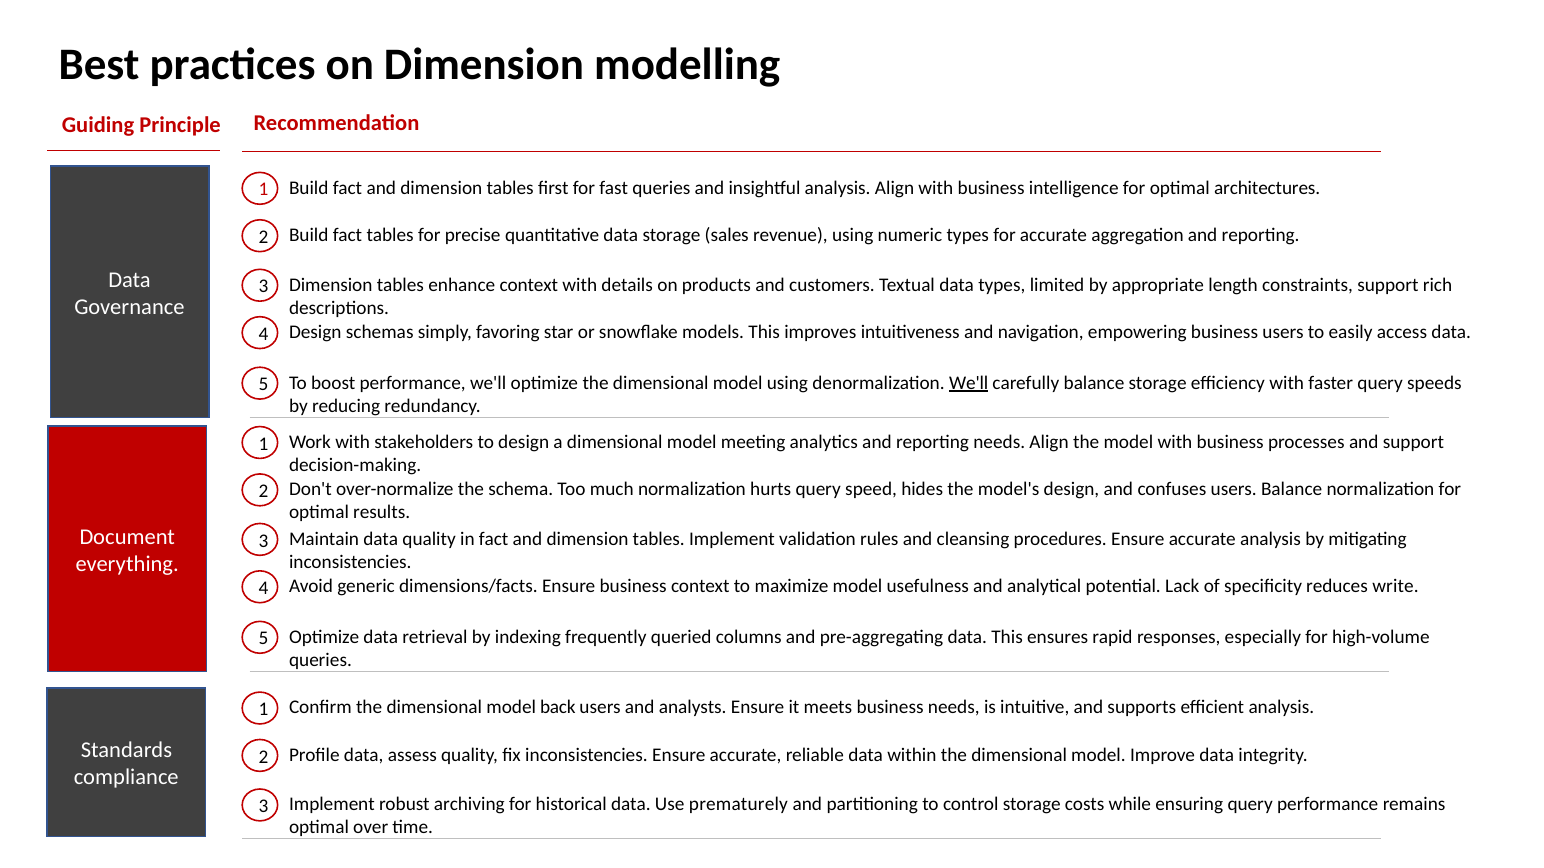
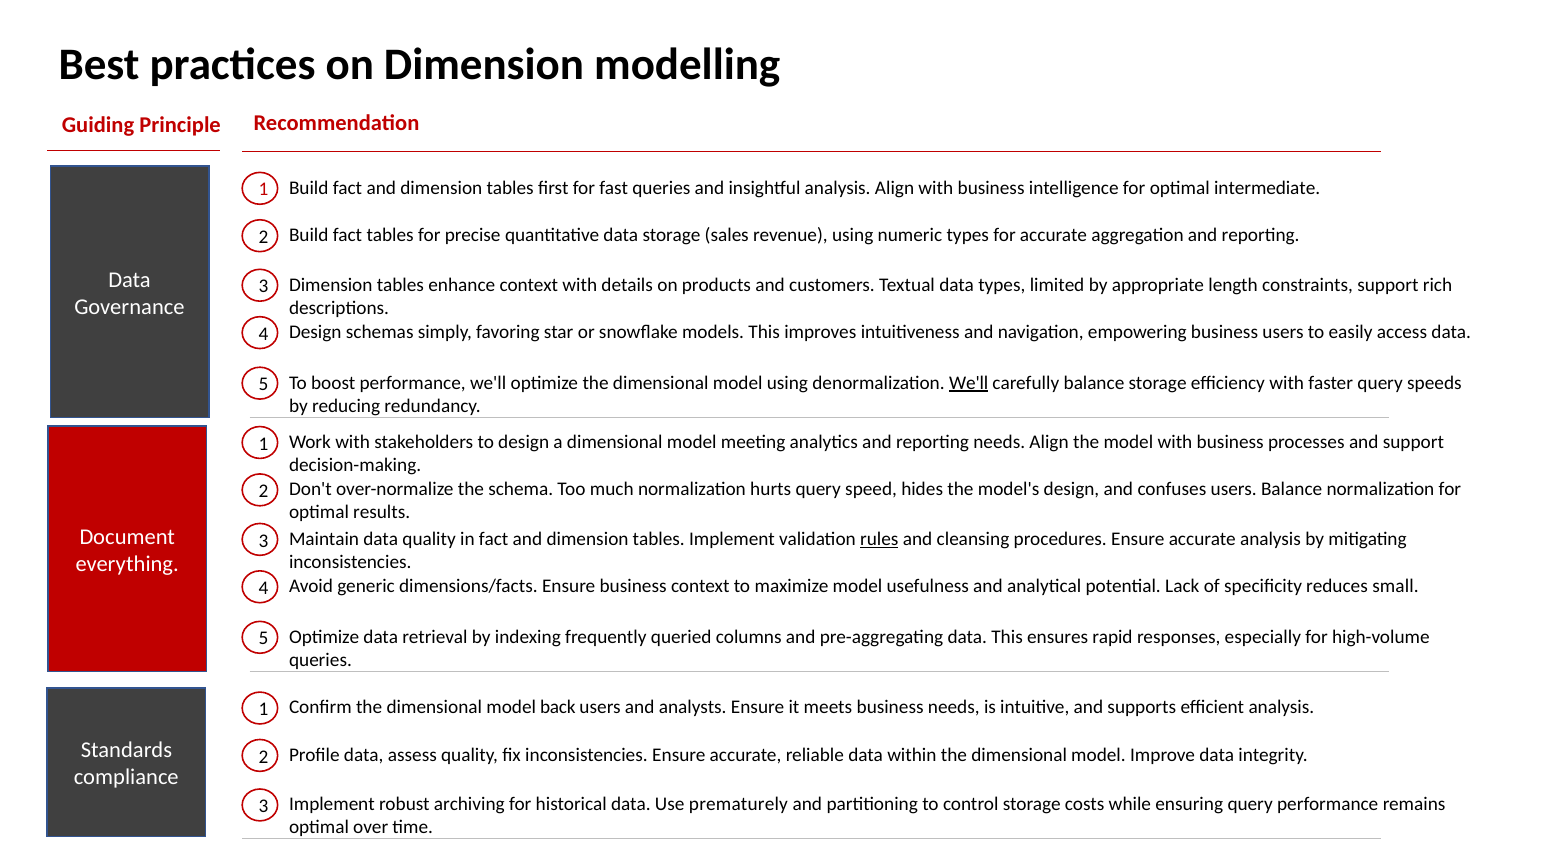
architectures: architectures -> intermediate
rules underline: none -> present
write: write -> small
